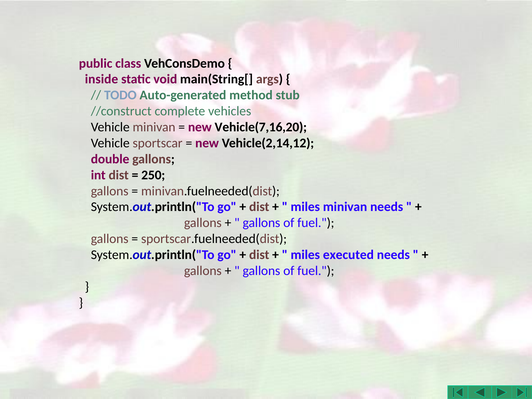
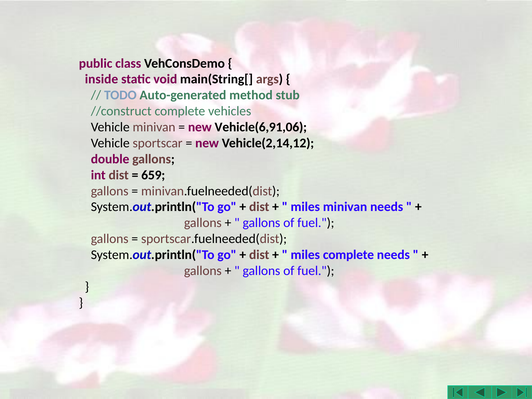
Vehicle(7,16,20: Vehicle(7,16,20 -> Vehicle(6,91,06
250: 250 -> 659
miles executed: executed -> complete
